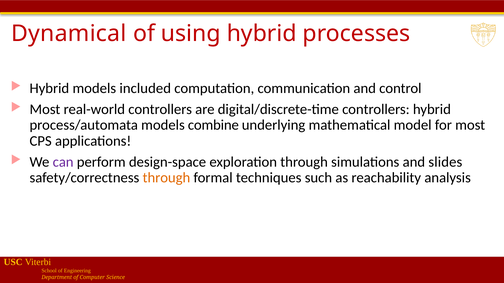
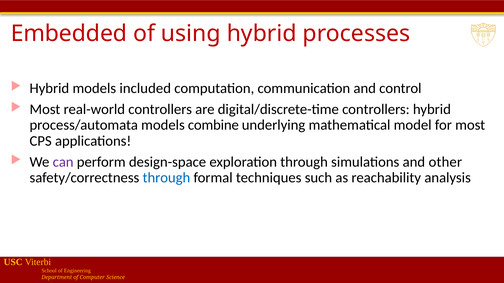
Dynamical: Dynamical -> Embedded
slides: slides -> other
through at (166, 178) colour: orange -> blue
